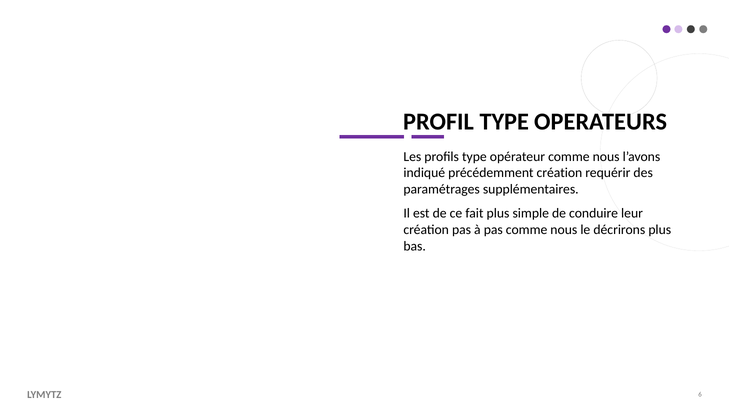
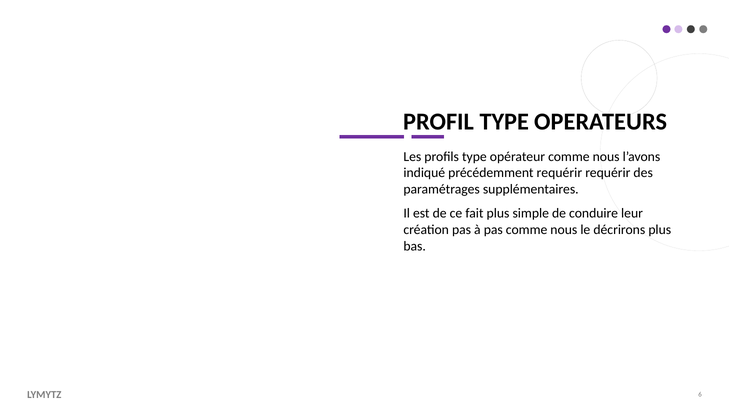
précédemment création: création -> requérir
